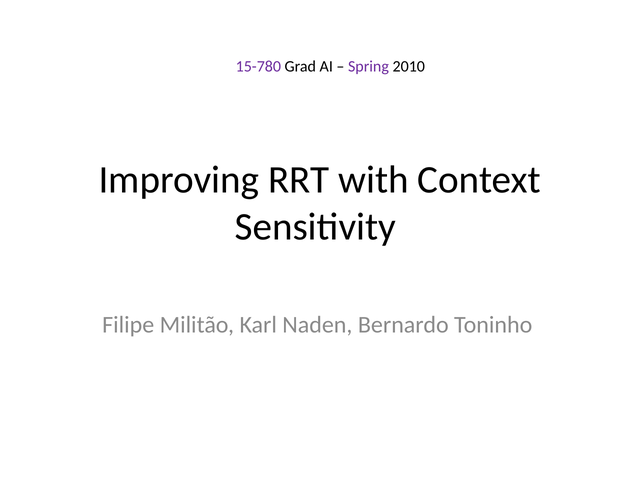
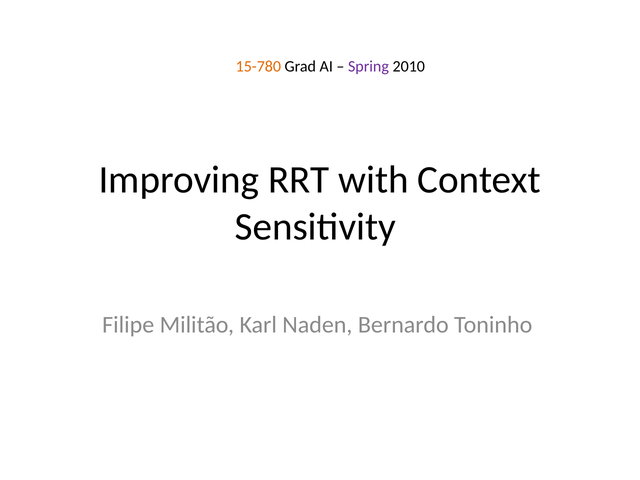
15-780 colour: purple -> orange
